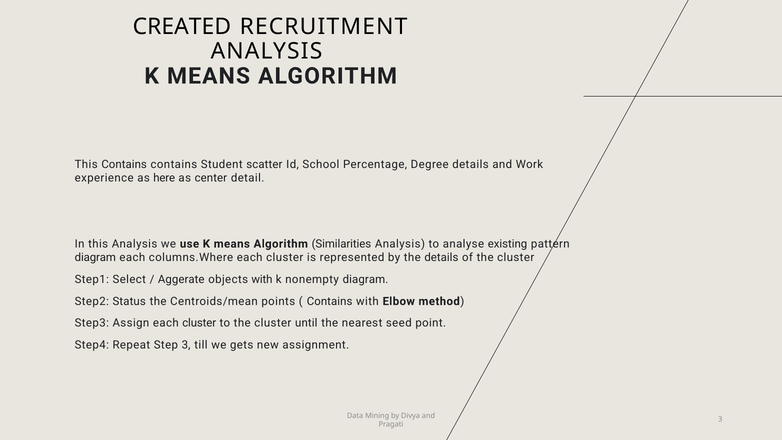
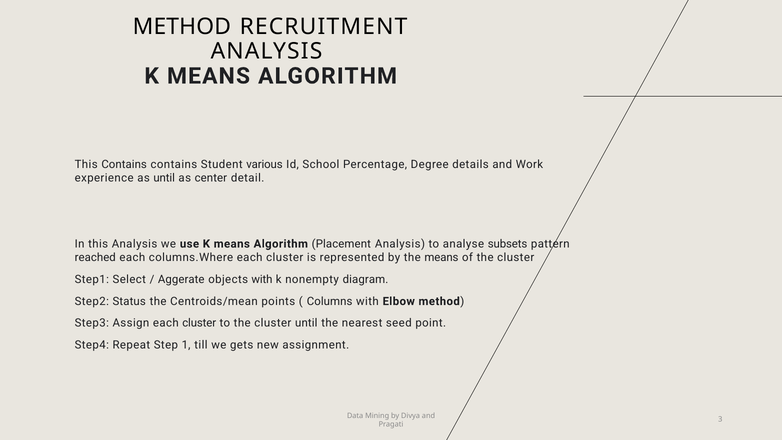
CREATED at (182, 27): CREATED -> METHOD
scatter: scatter -> various
as here: here -> until
Similarities: Similarities -> Placement
existing: existing -> subsets
diagram at (95, 257): diagram -> reached
the details: details -> means
Contains at (330, 301): Contains -> Columns
Step 3: 3 -> 1
